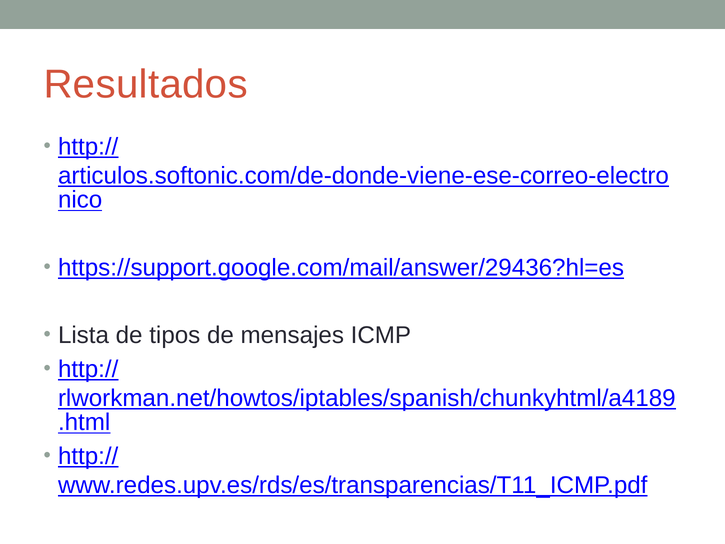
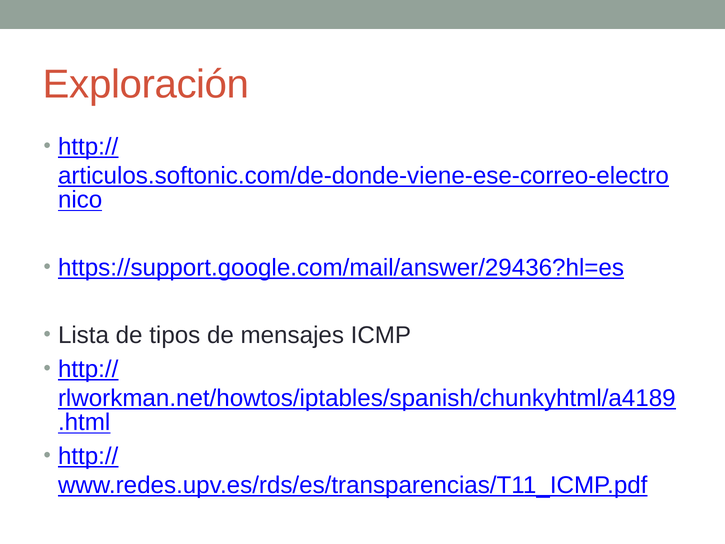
Resultados: Resultados -> Exploración
